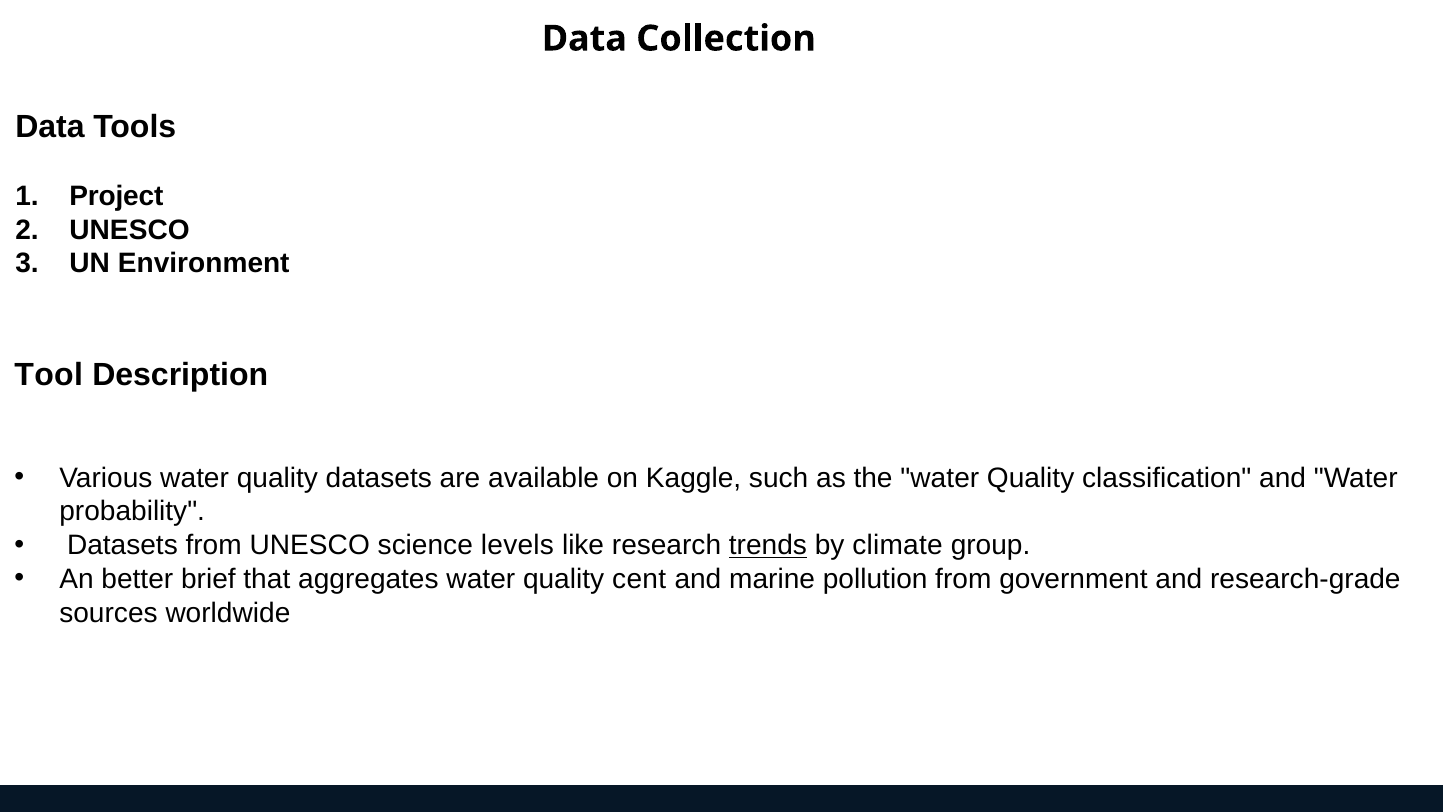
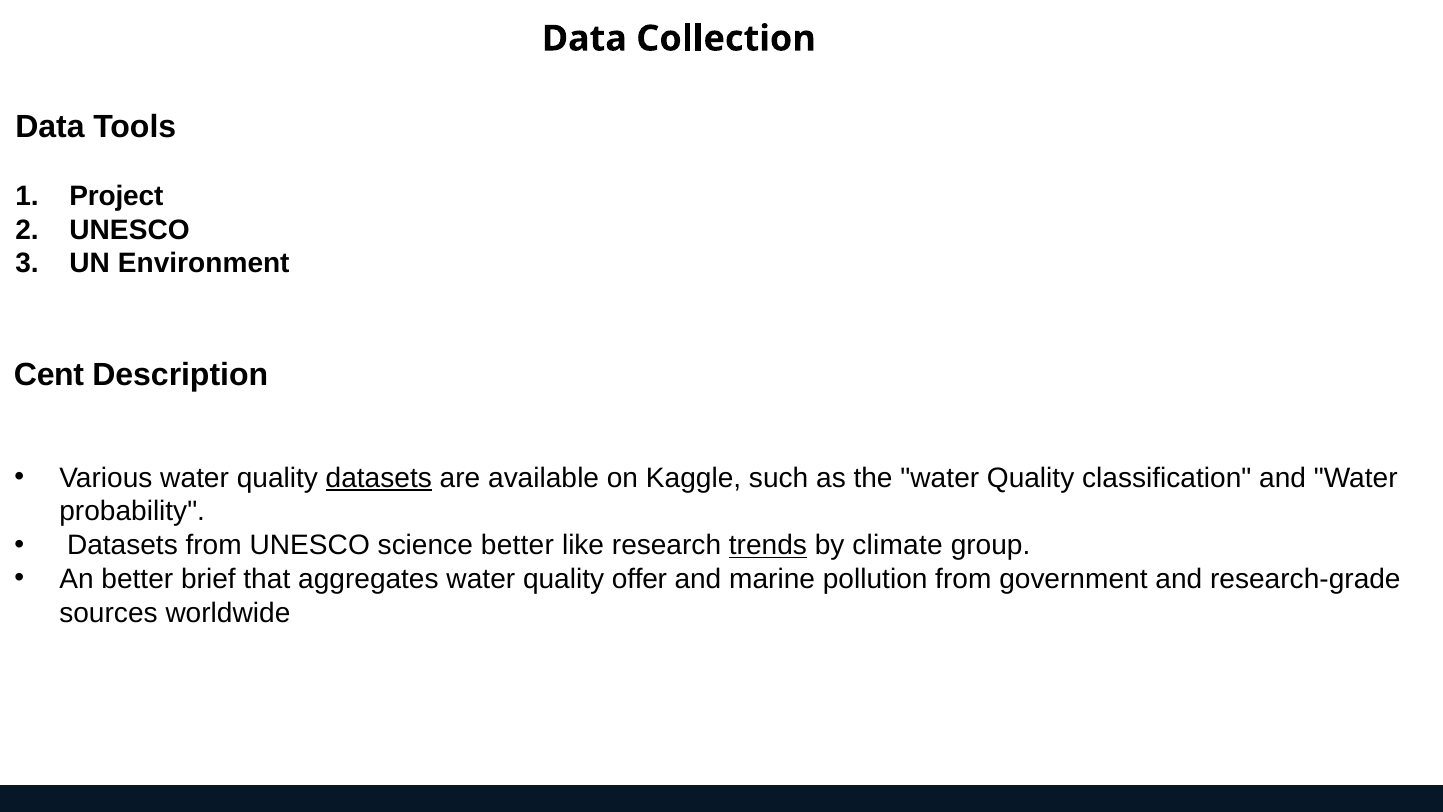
Tool: Tool -> Cent
datasets at (379, 478) underline: none -> present
science levels: levels -> better
cent: cent -> offer
